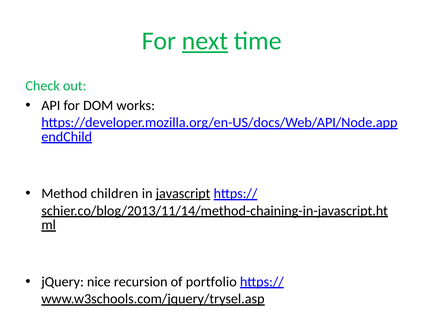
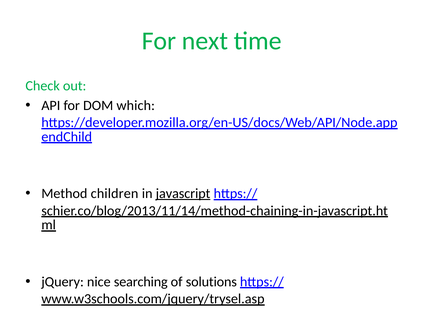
next underline: present -> none
works: works -> which
recursion: recursion -> searching
portfolio: portfolio -> solutions
